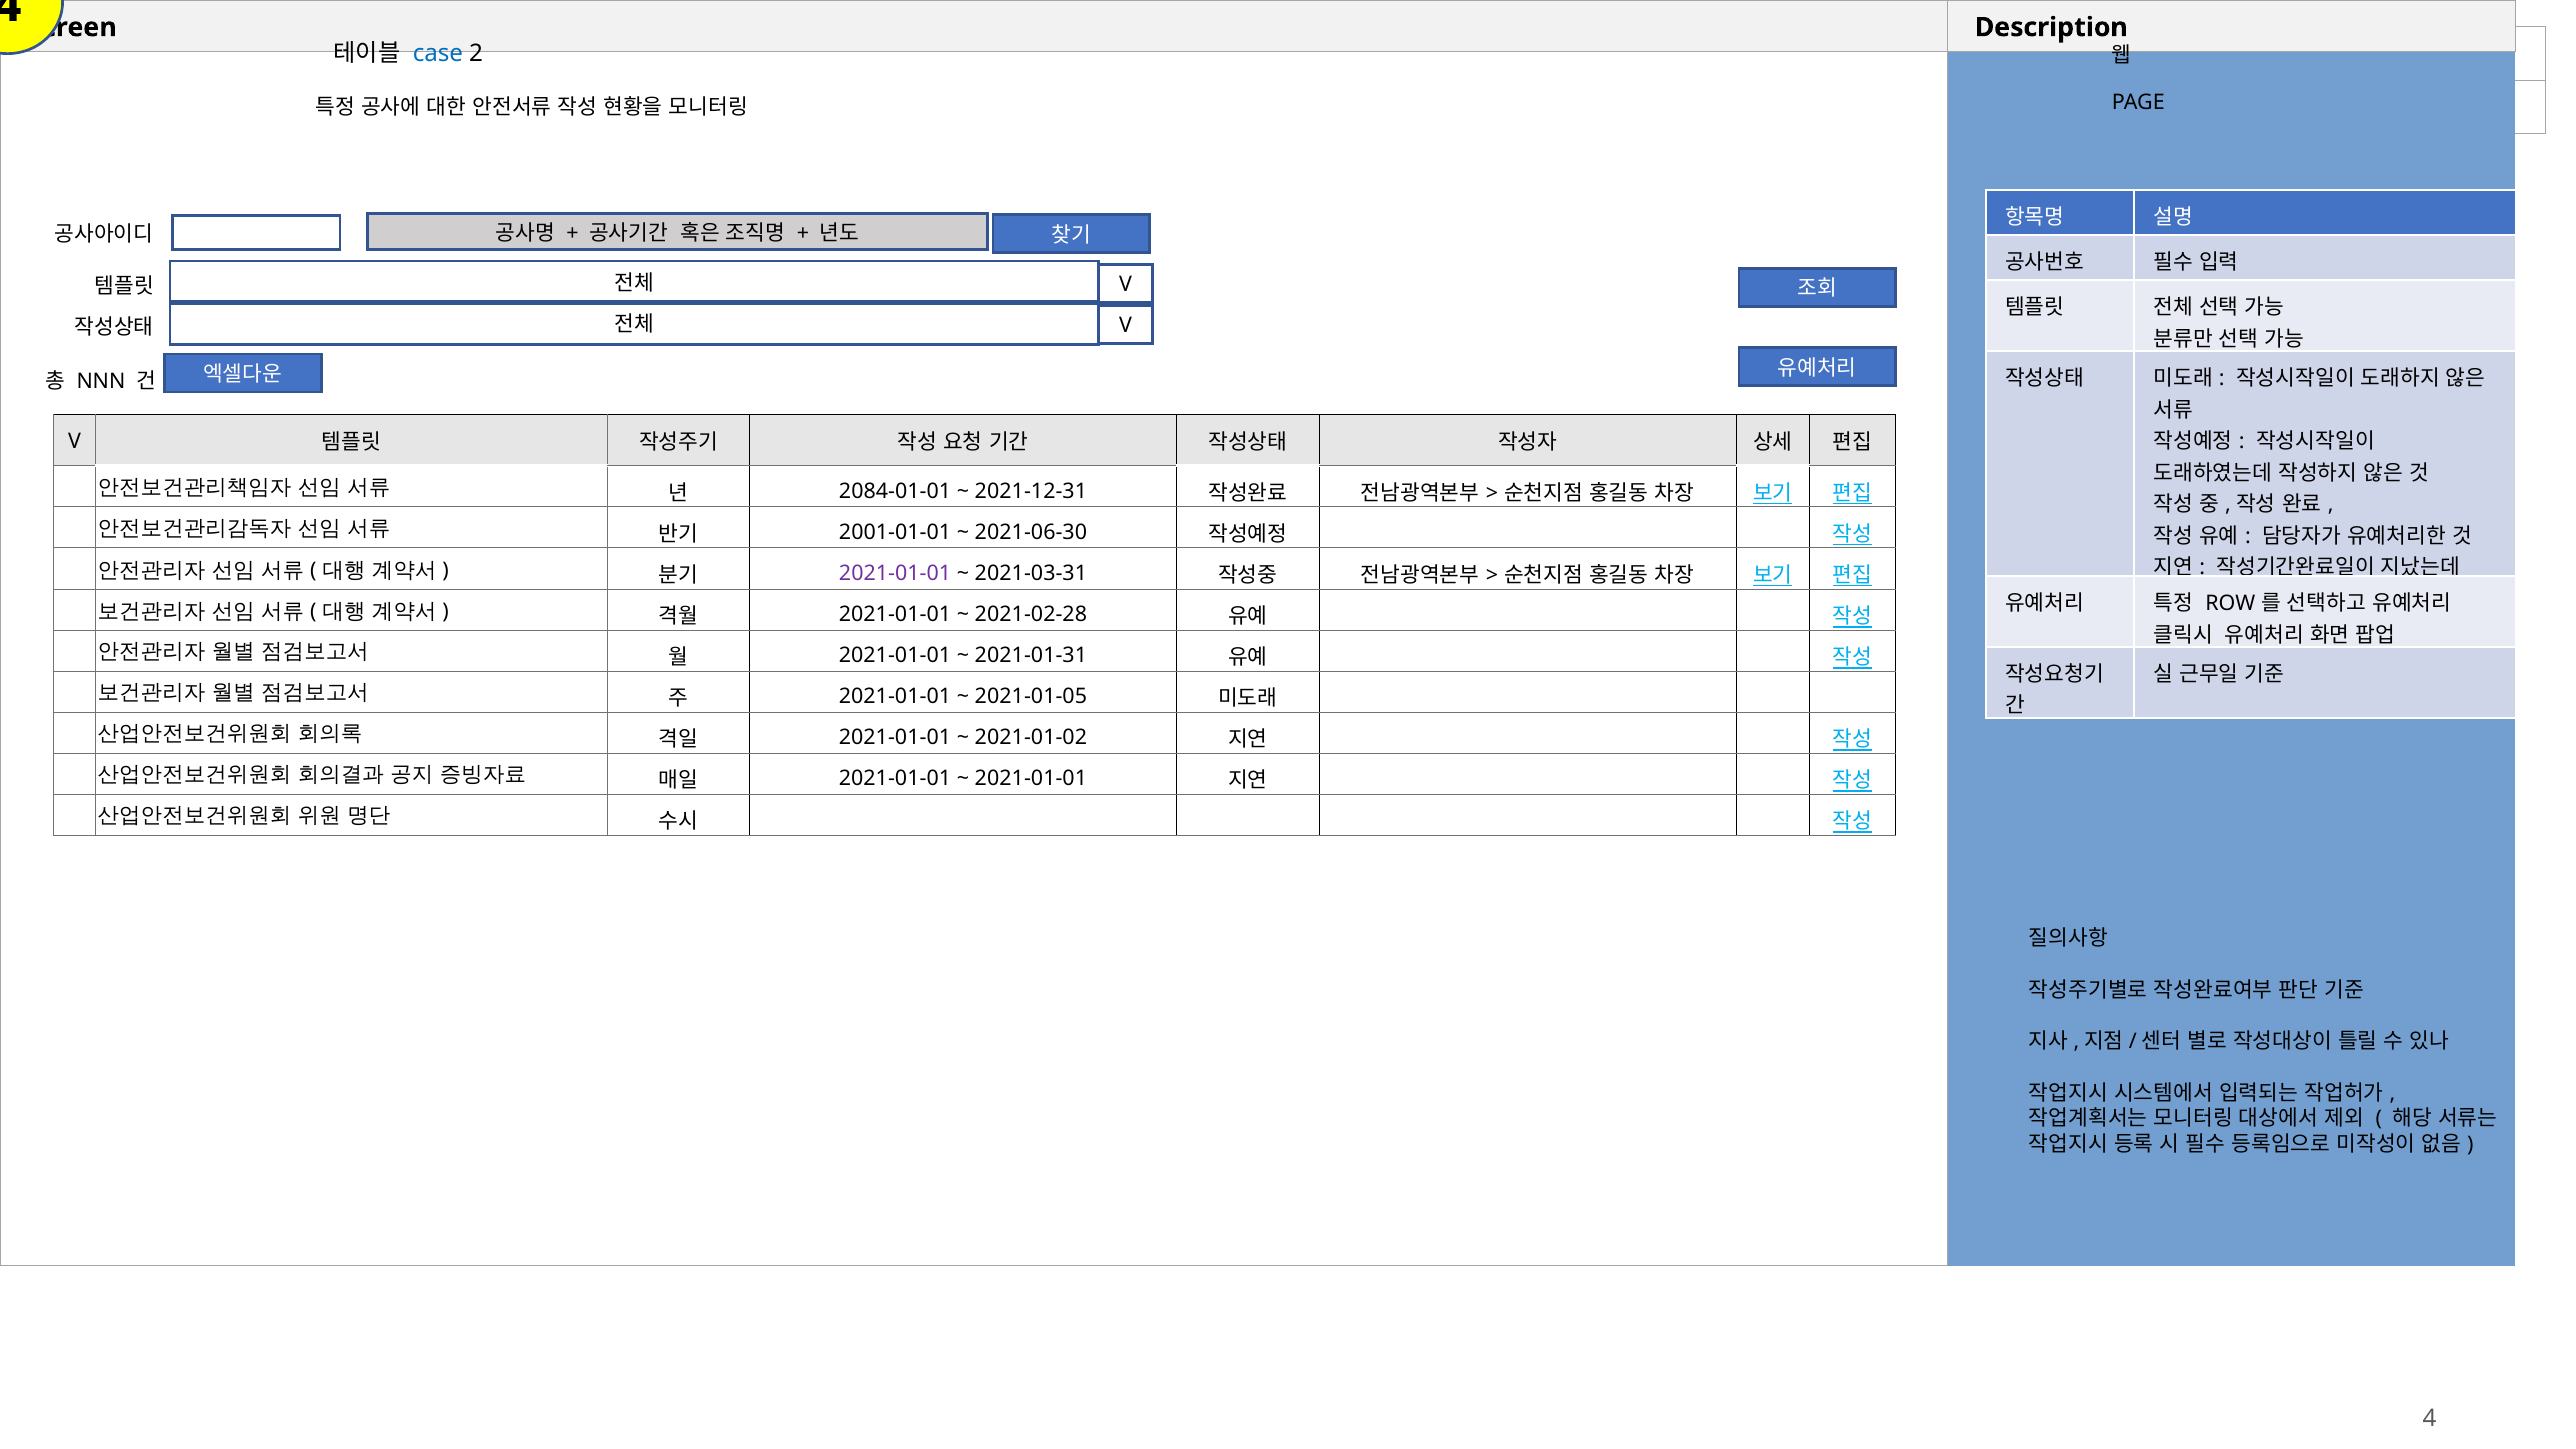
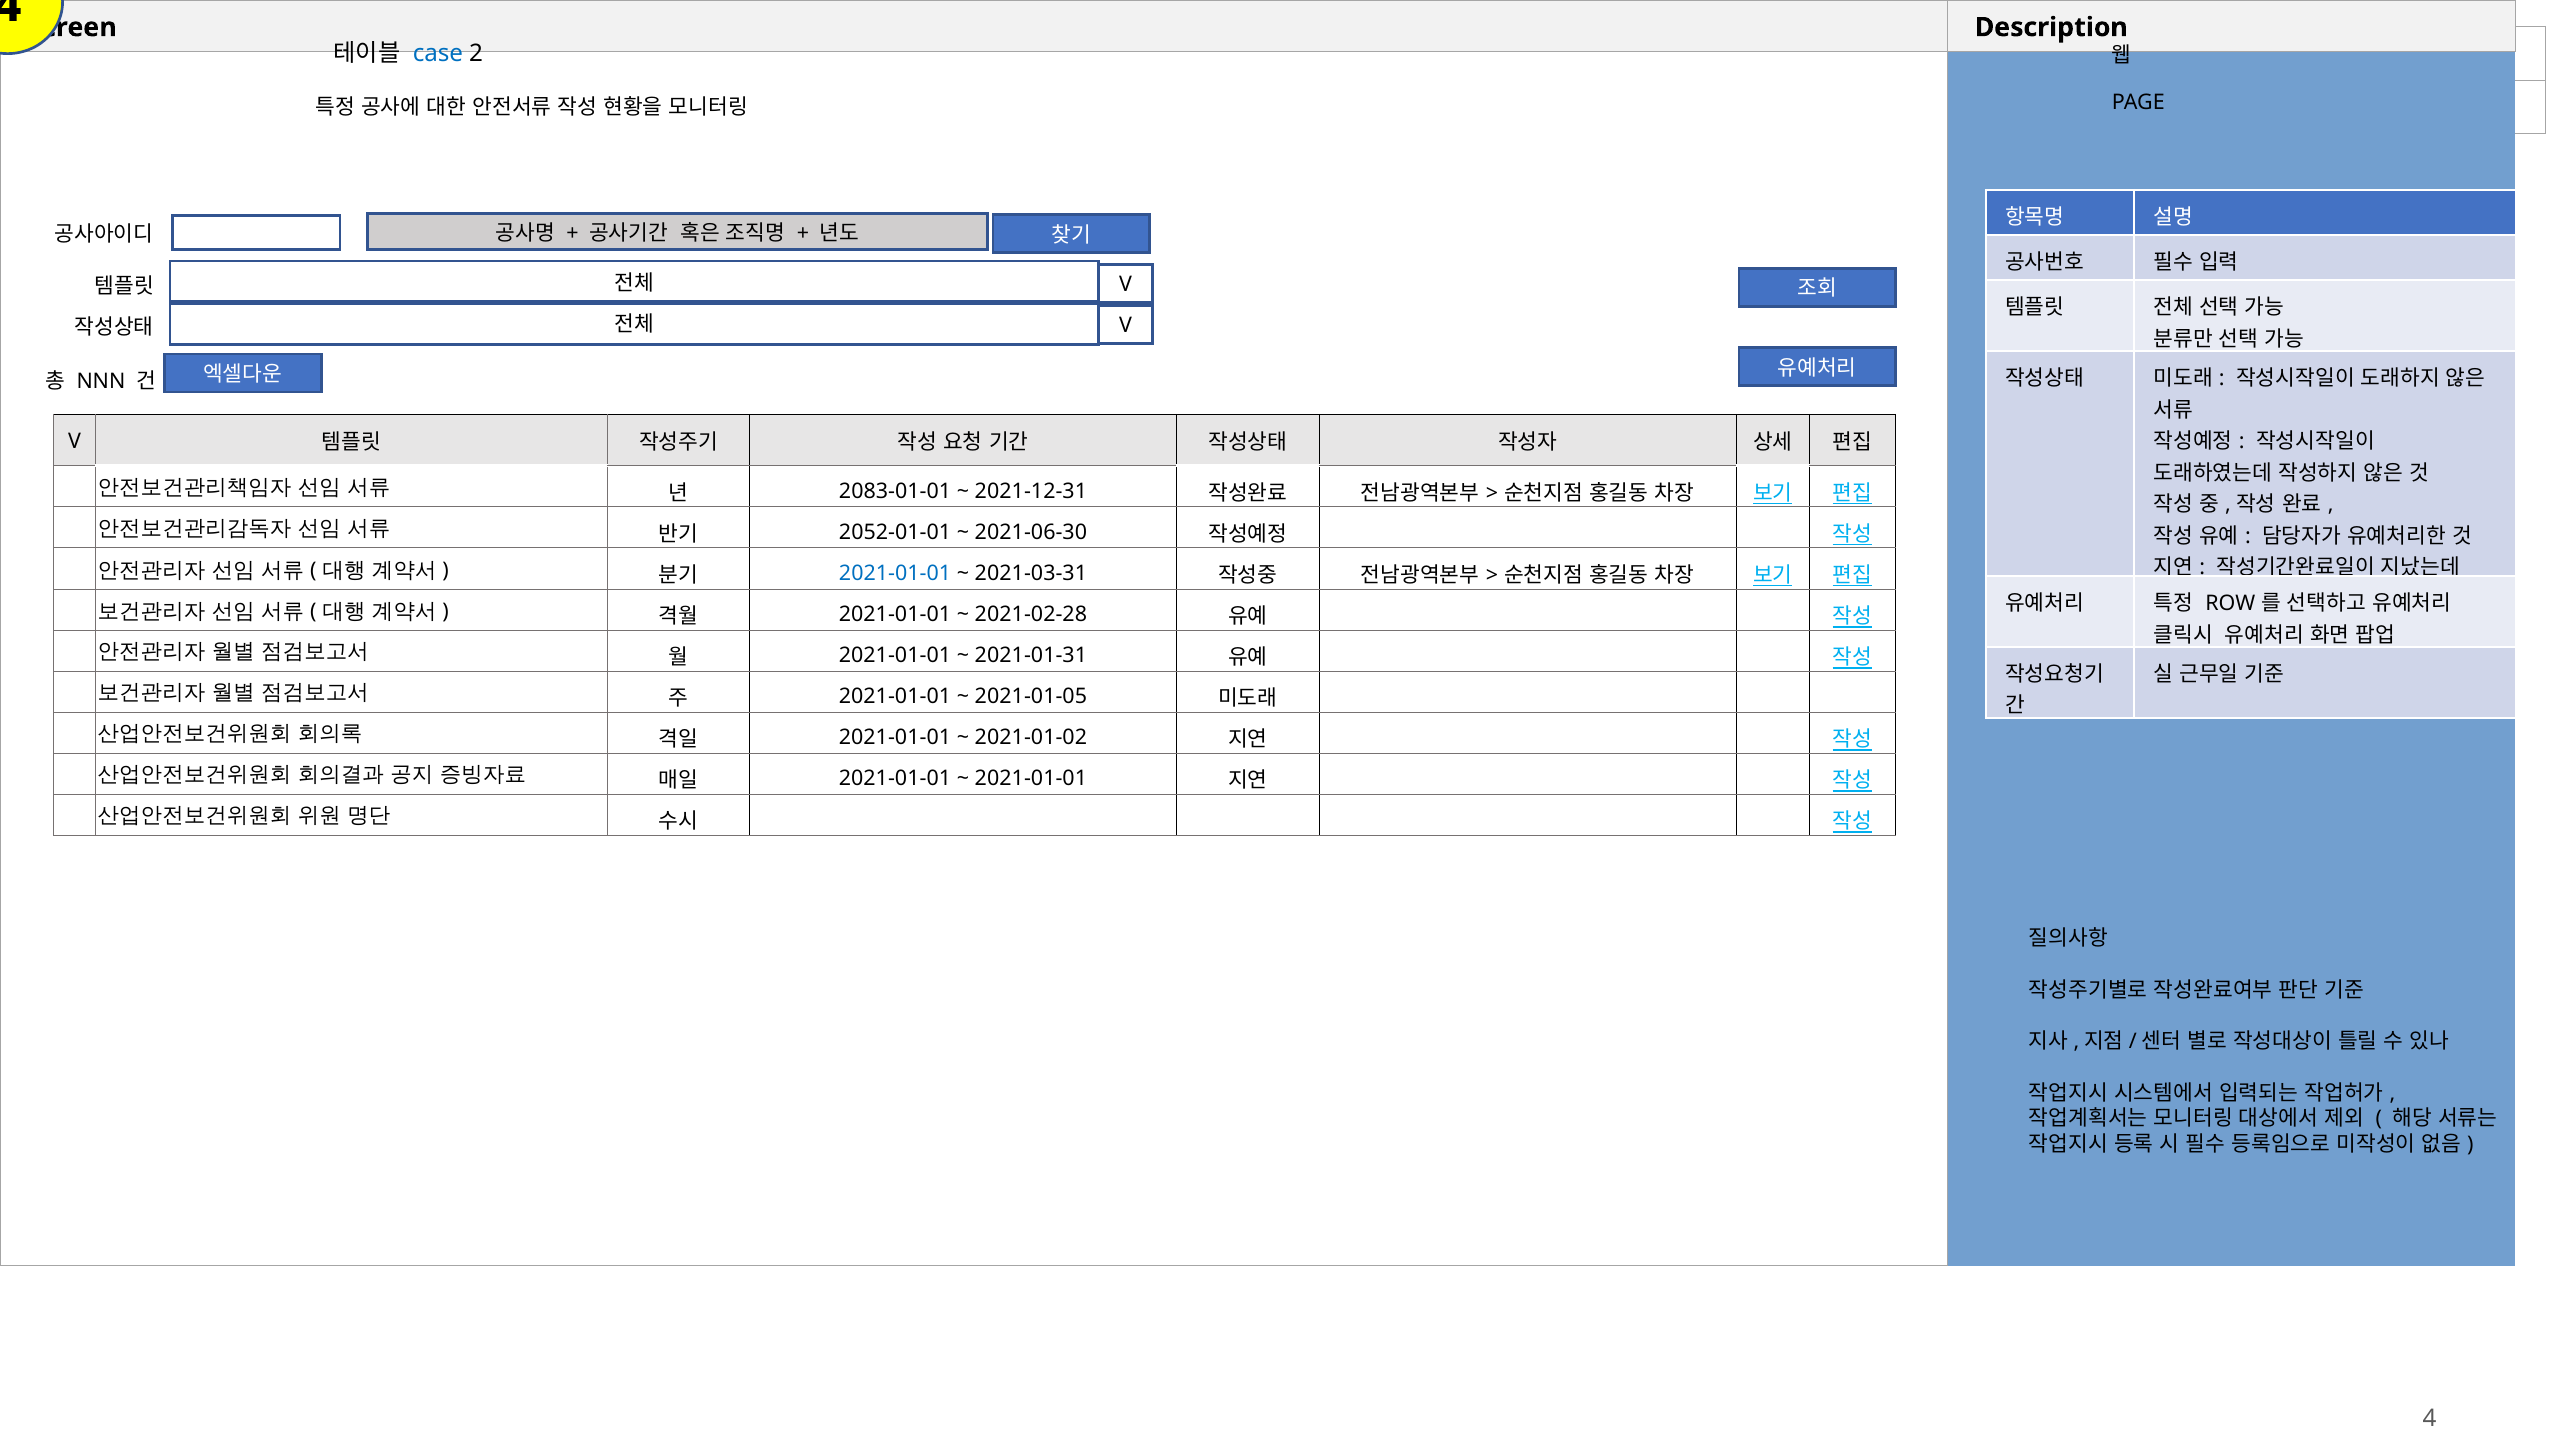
2084-01-01: 2084-01-01 -> 2083-01-01
2001-01-01: 2001-01-01 -> 2052-01-01
2021-01-01 at (895, 574) colour: purple -> blue
